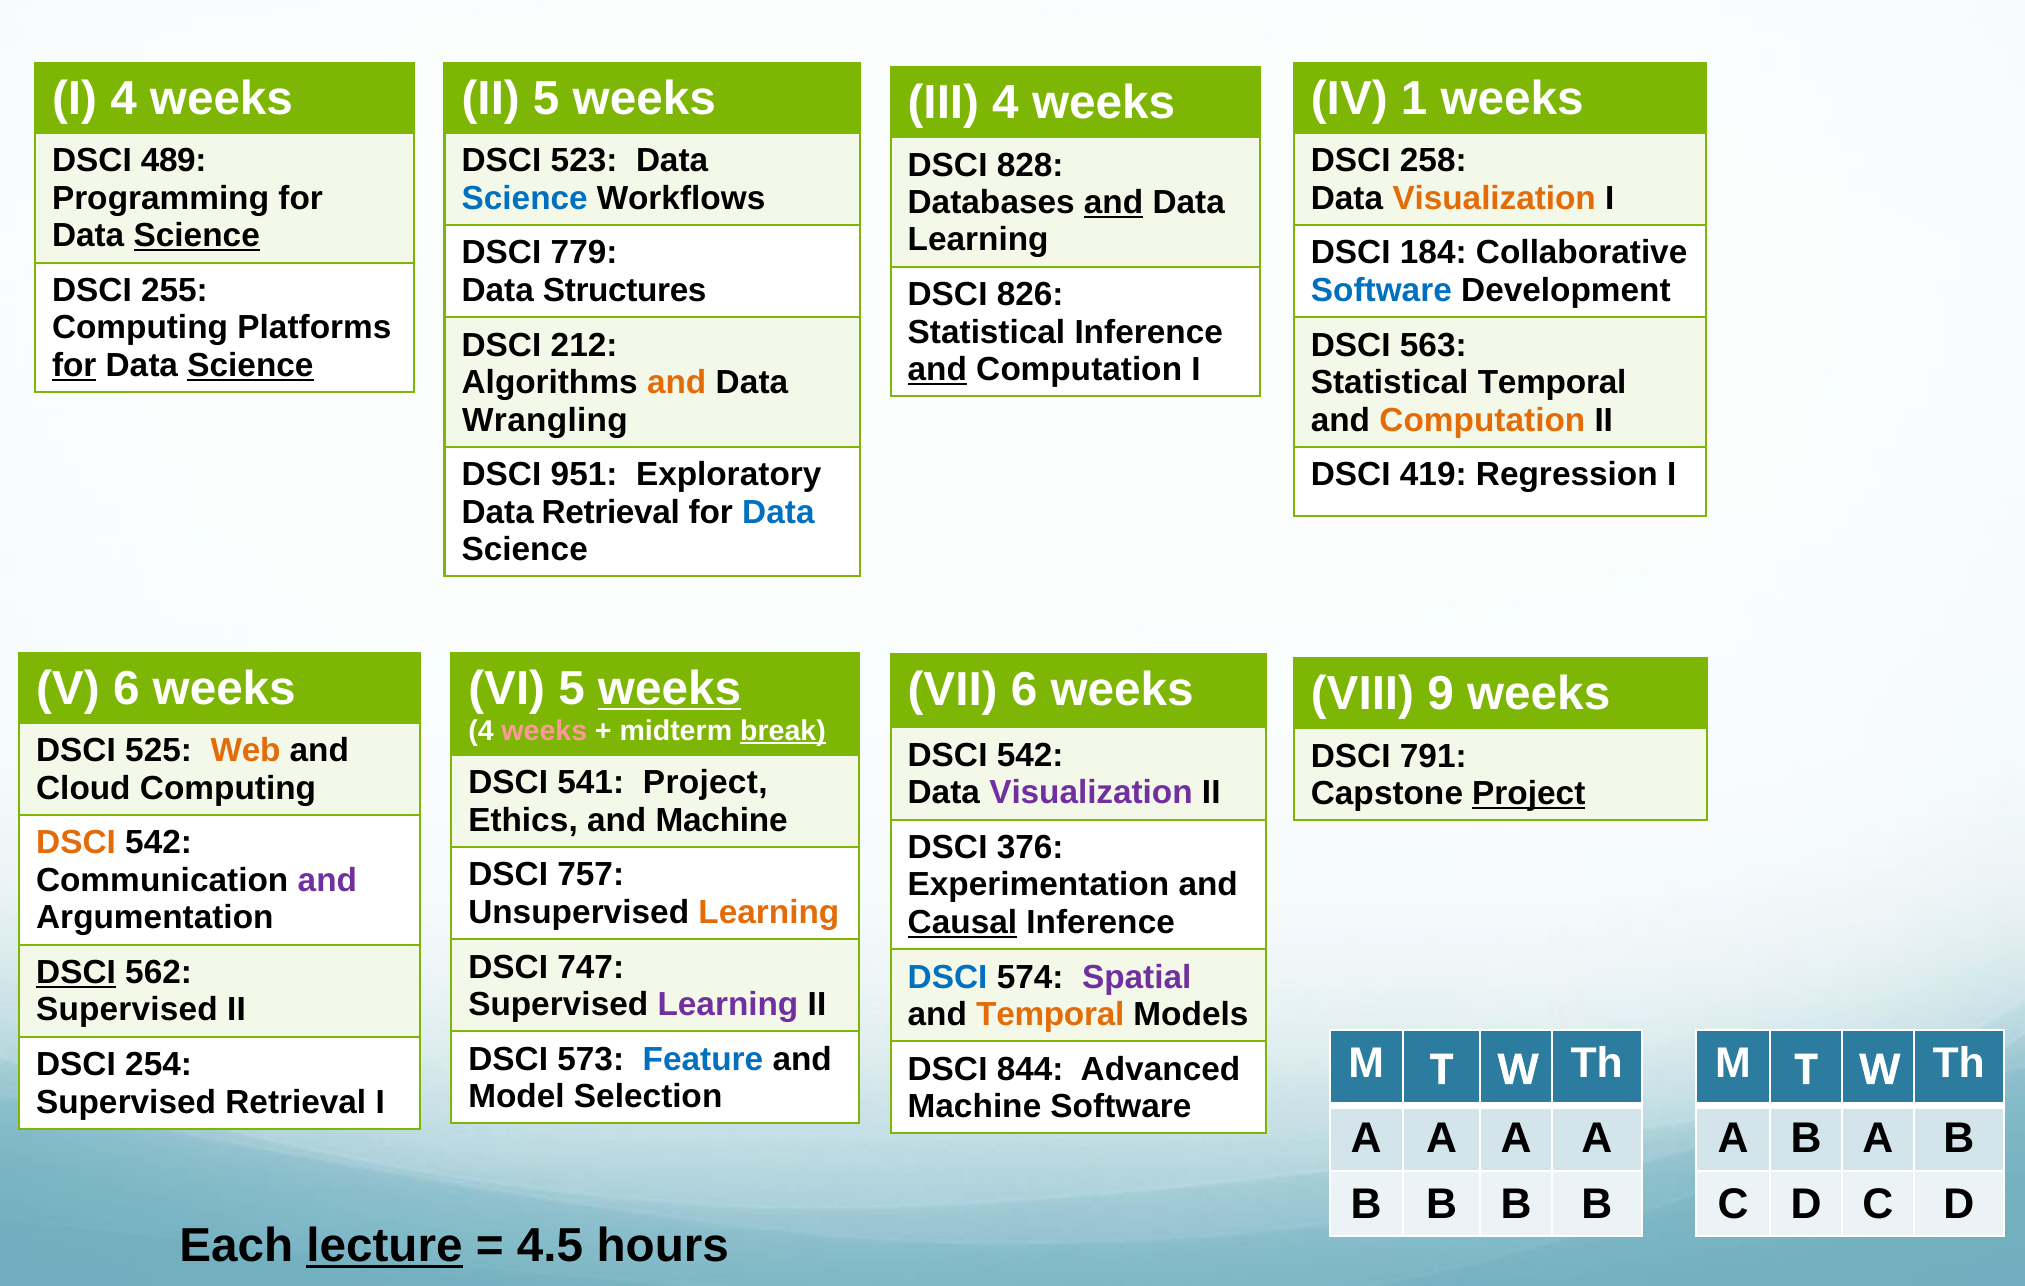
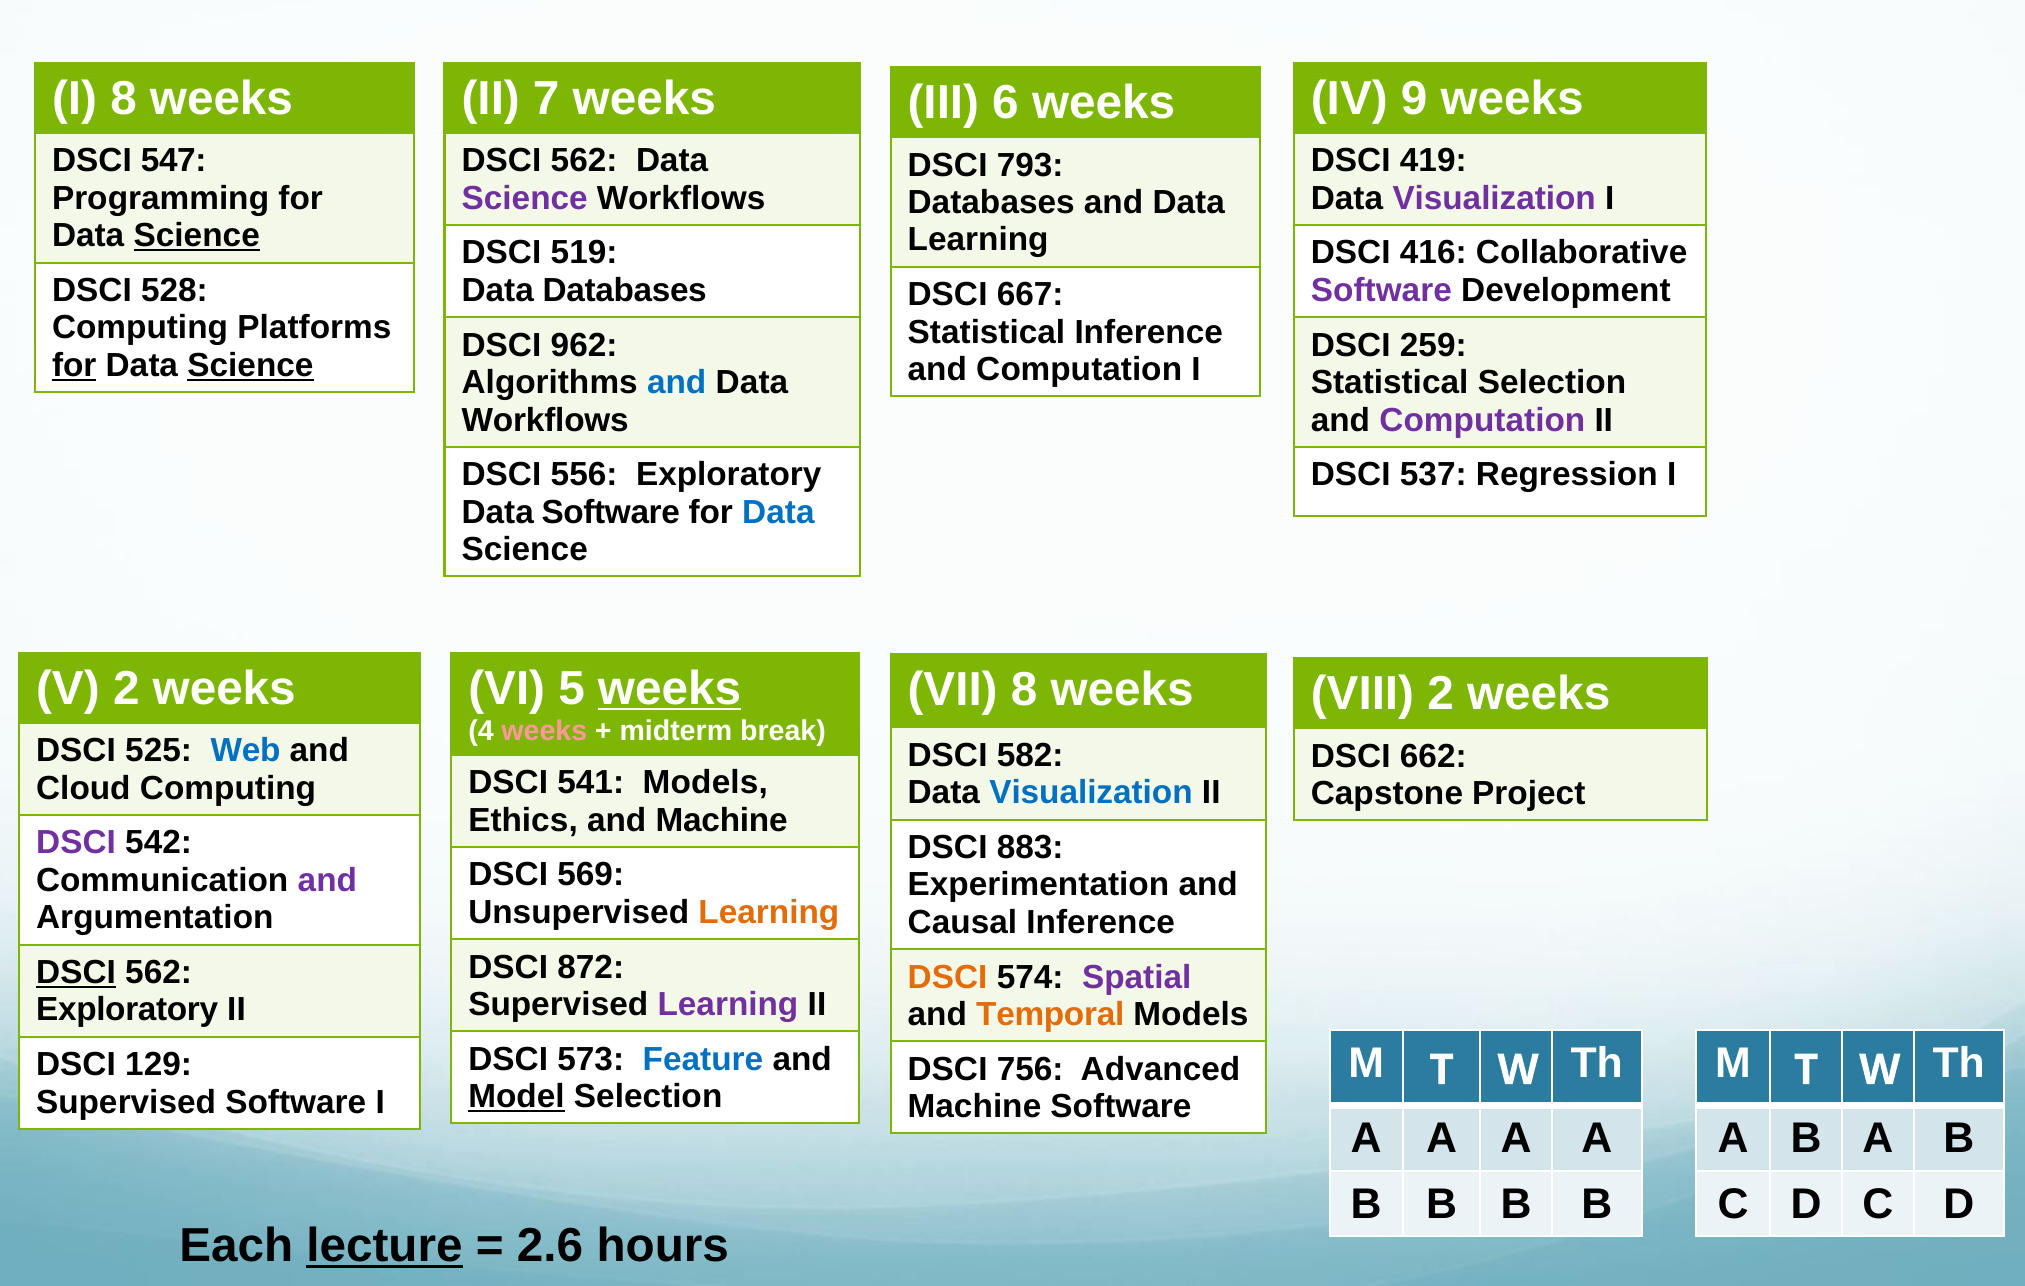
I 4: 4 -> 8
II 5: 5 -> 7
1: 1 -> 9
III 4: 4 -> 6
489: 489 -> 547
523 at (584, 161): 523 -> 562
258: 258 -> 419
828: 828 -> 793
Science at (525, 198) colour: blue -> purple
Visualization at (1494, 198) colour: orange -> purple
and at (1114, 203) underline: present -> none
779: 779 -> 519
184: 184 -> 416
255: 255 -> 528
Data Structures: Structures -> Databases
Software at (1381, 290) colour: blue -> purple
826: 826 -> 667
212: 212 -> 962
563: 563 -> 259
and at (937, 370) underline: present -> none
and at (677, 383) colour: orange -> blue
Statistical Temporal: Temporal -> Selection
Wrangling at (545, 420): Wrangling -> Workflows
Computation at (1482, 420) colour: orange -> purple
951: 951 -> 556
419: 419 -> 537
Data Retrieval: Retrieval -> Software
V 6: 6 -> 2
VII 6: 6 -> 8
VIII 9: 9 -> 2
break underline: present -> none
Web colour: orange -> blue
542 at (1030, 755): 542 -> 582
791: 791 -> 662
541 Project: Project -> Models
Visualization at (1091, 793) colour: purple -> blue
Project at (1529, 794) underline: present -> none
DSCI at (76, 843) colour: orange -> purple
376: 376 -> 883
757: 757 -> 569
Causal underline: present -> none
747: 747 -> 872
DSCI at (948, 977) colour: blue -> orange
Supervised at (127, 1010): Supervised -> Exploratory
254: 254 -> 129
844: 844 -> 756
Model underline: none -> present
Supervised Retrieval: Retrieval -> Software
4.5: 4.5 -> 2.6
